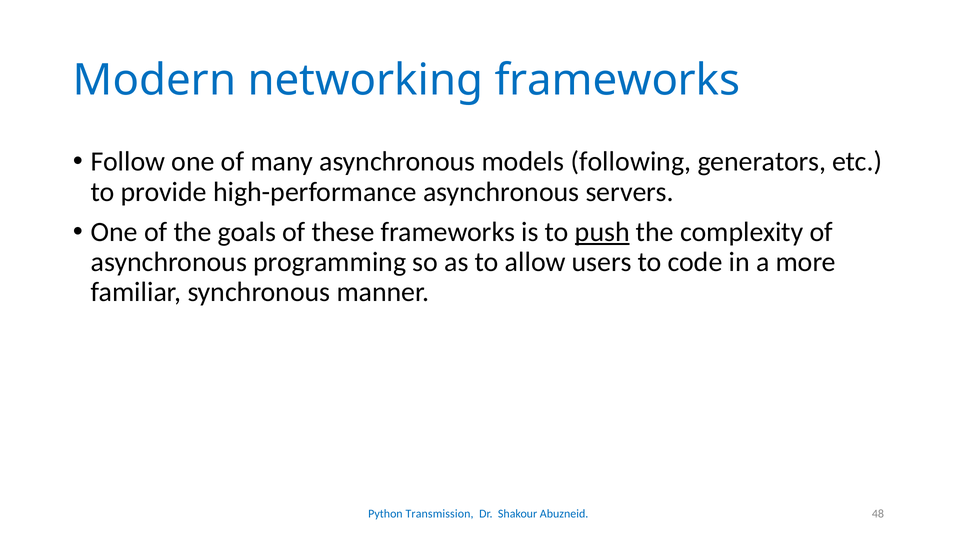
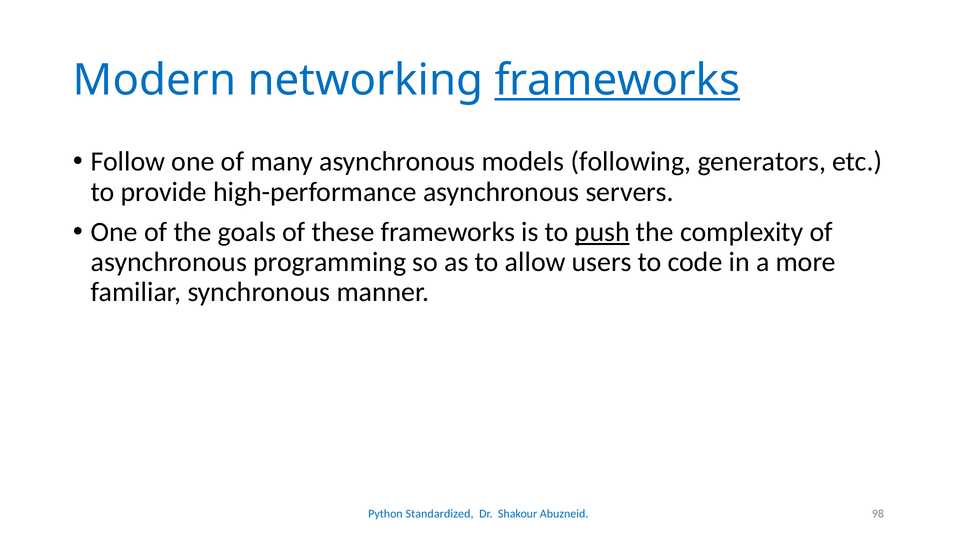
frameworks at (617, 80) underline: none -> present
Transmission: Transmission -> Standardized
48: 48 -> 98
